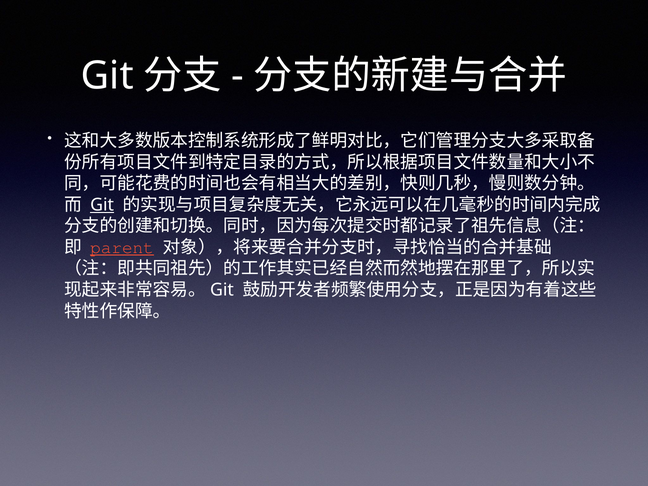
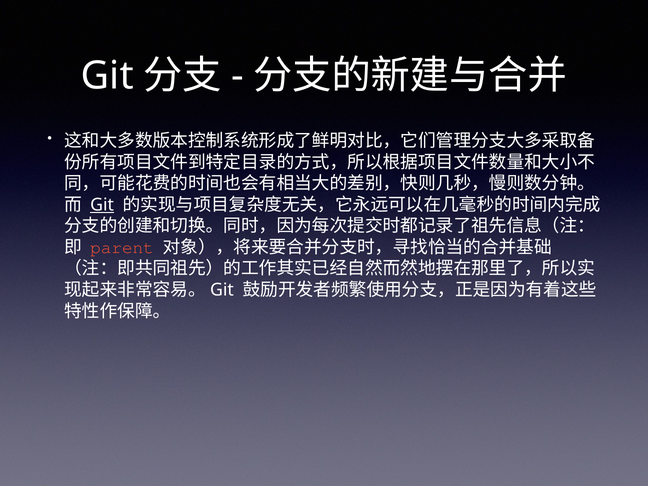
parent underline: present -> none
